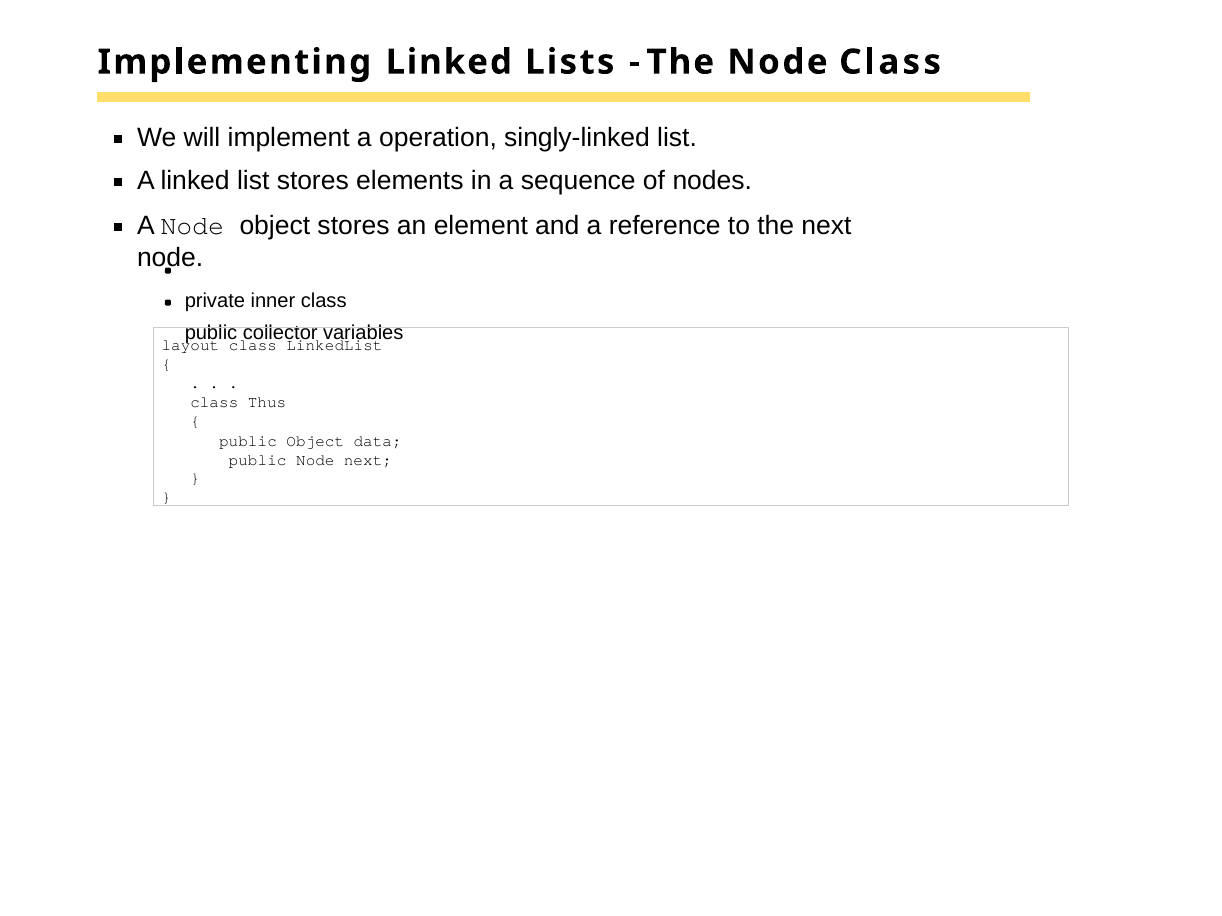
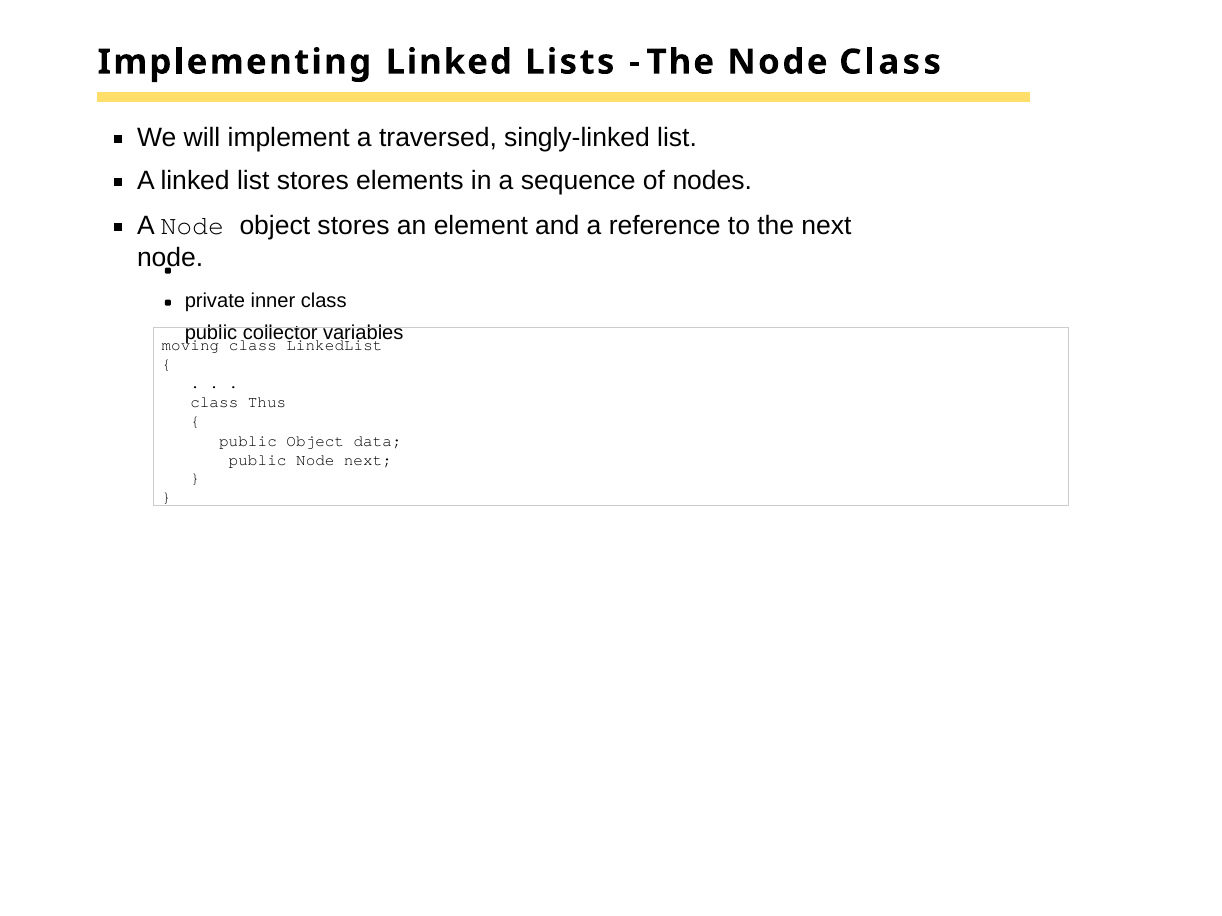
operation: operation -> traversed
layout: layout -> moving
